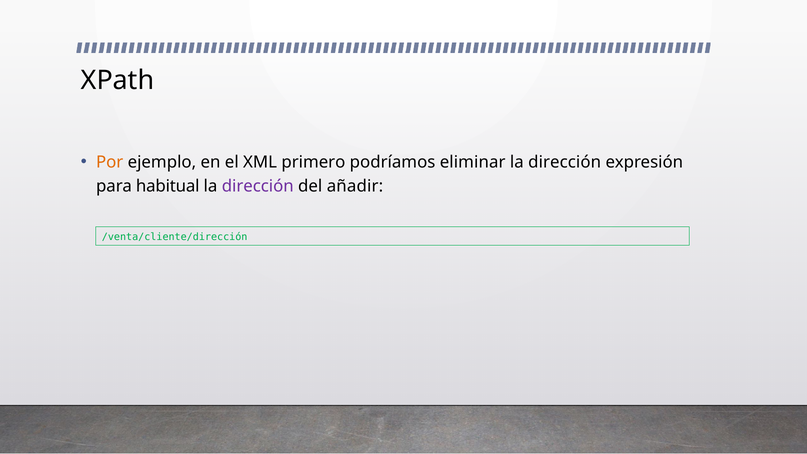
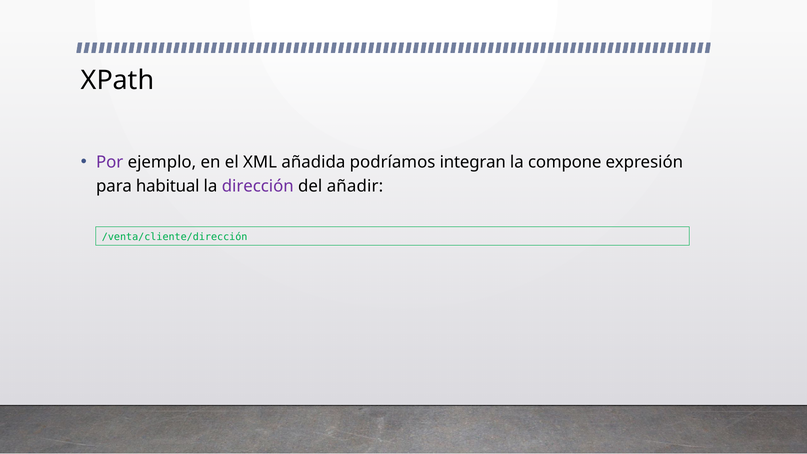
Por colour: orange -> purple
primero: primero -> añadida
eliminar: eliminar -> integran
dirección at (565, 162): dirección -> compone
